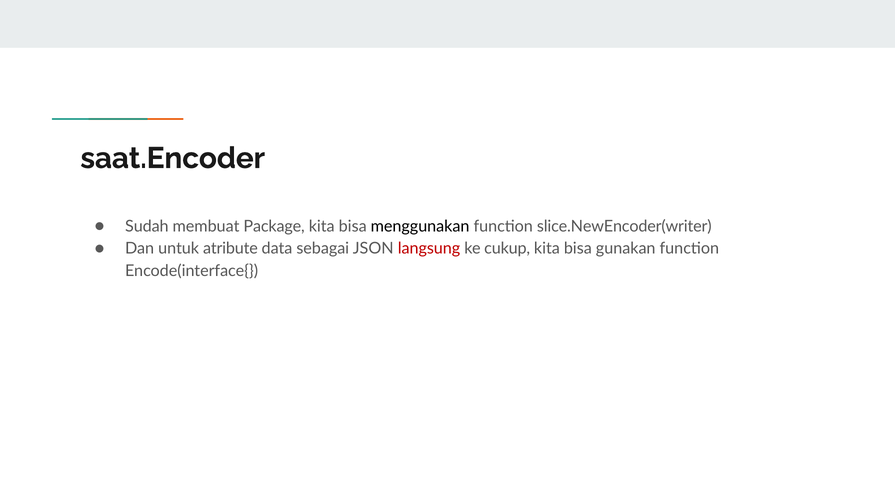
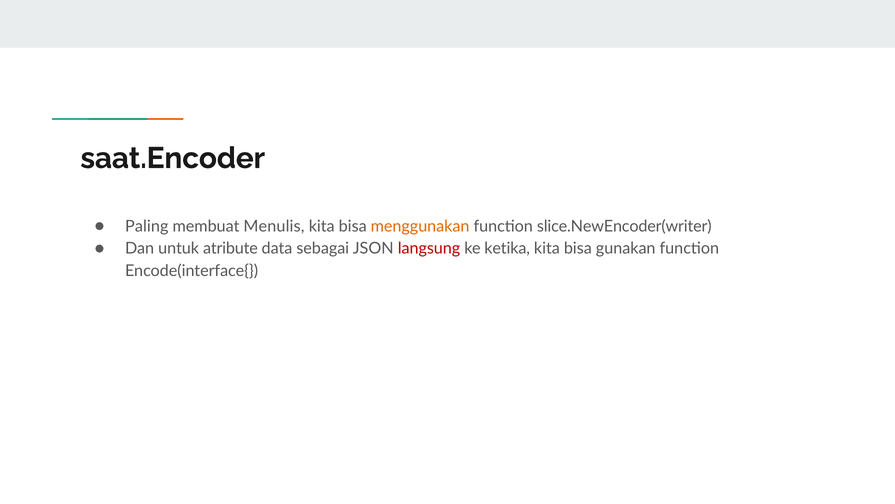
Sudah: Sudah -> Paling
Package: Package -> Menulis
menggunakan colour: black -> orange
cukup: cukup -> ketika
